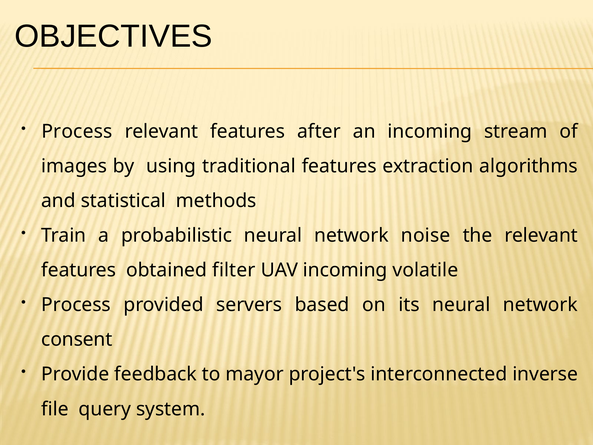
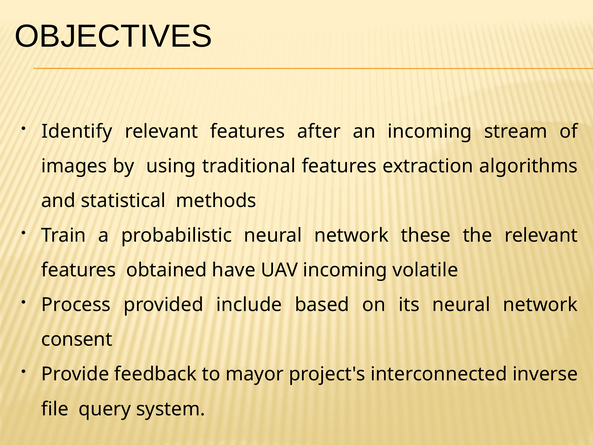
Process at (77, 131): Process -> Identify
noise: noise -> these
filter: filter -> have
servers: servers -> include
